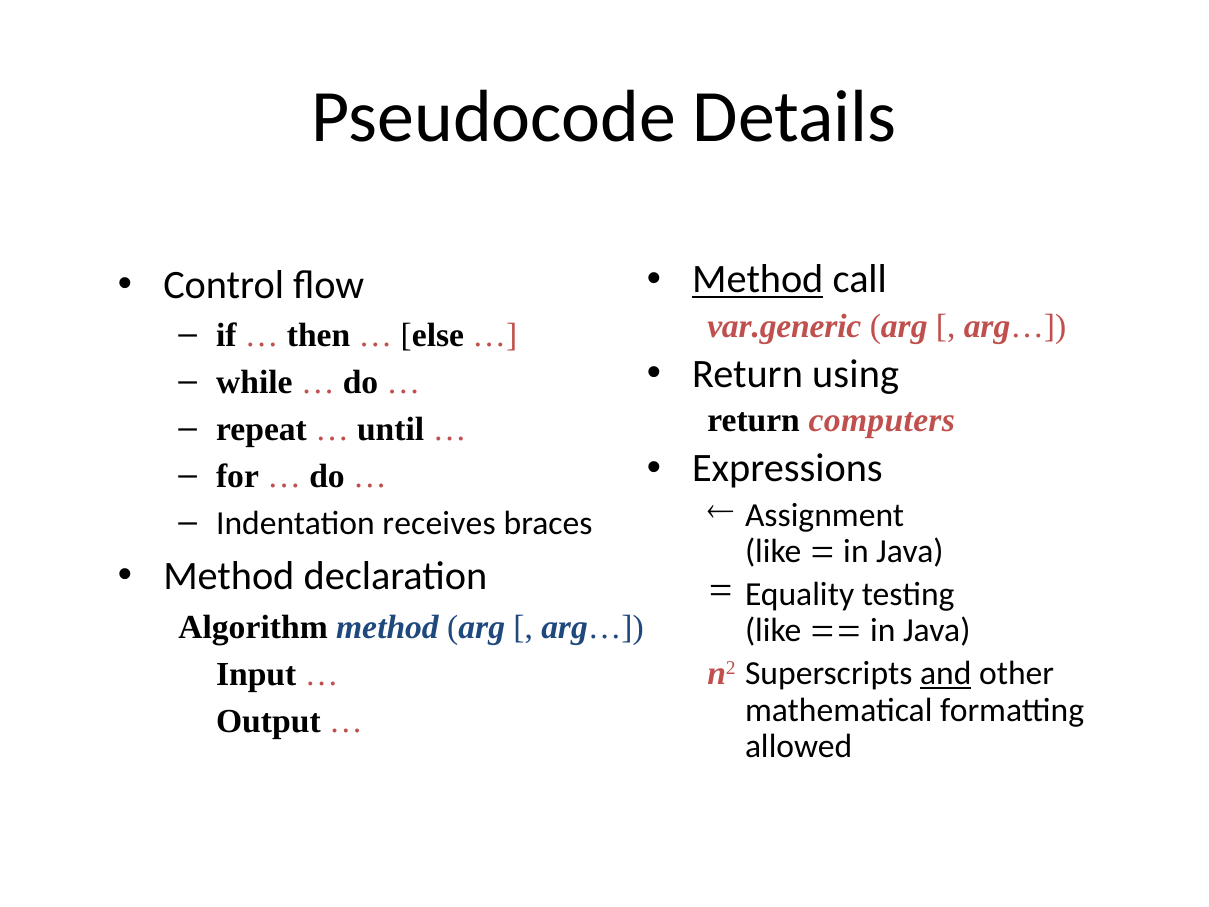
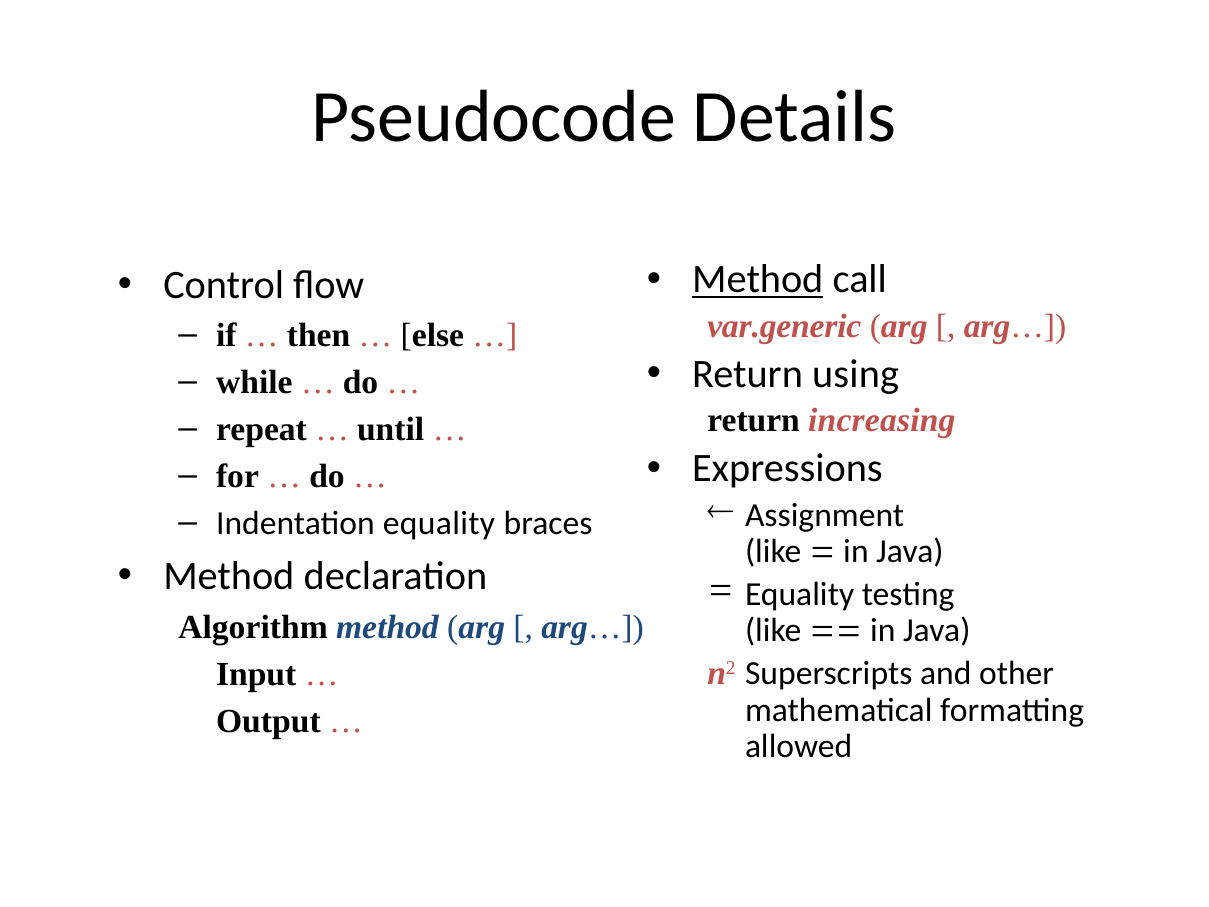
computers: computers -> increasing
Indentation receives: receives -> equality
and underline: present -> none
